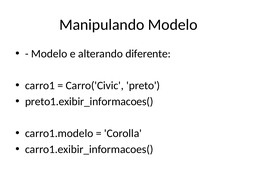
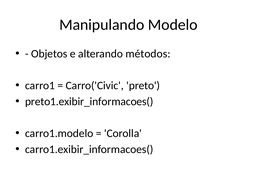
Modelo at (49, 54): Modelo -> Objetos
diferente: diferente -> métodos
